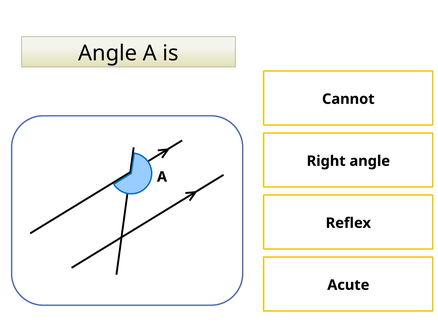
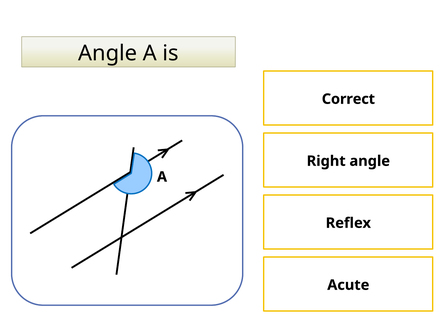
Cannot: Cannot -> Correct
